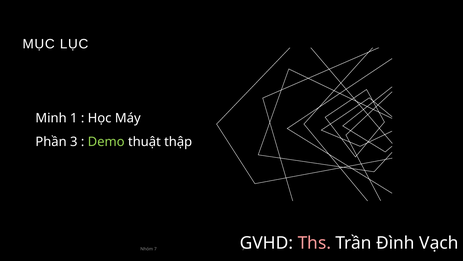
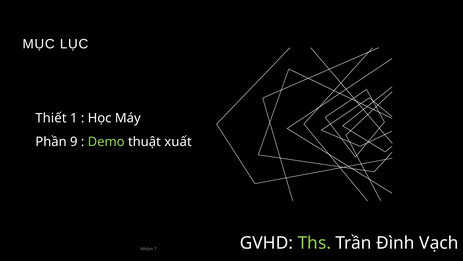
Minh: Minh -> Thiết
Phần 3: 3 -> 9
thập: thập -> xuất
Ths colour: pink -> light green
